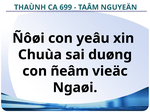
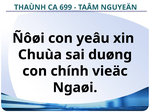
ñeâm: ñeâm -> chính
